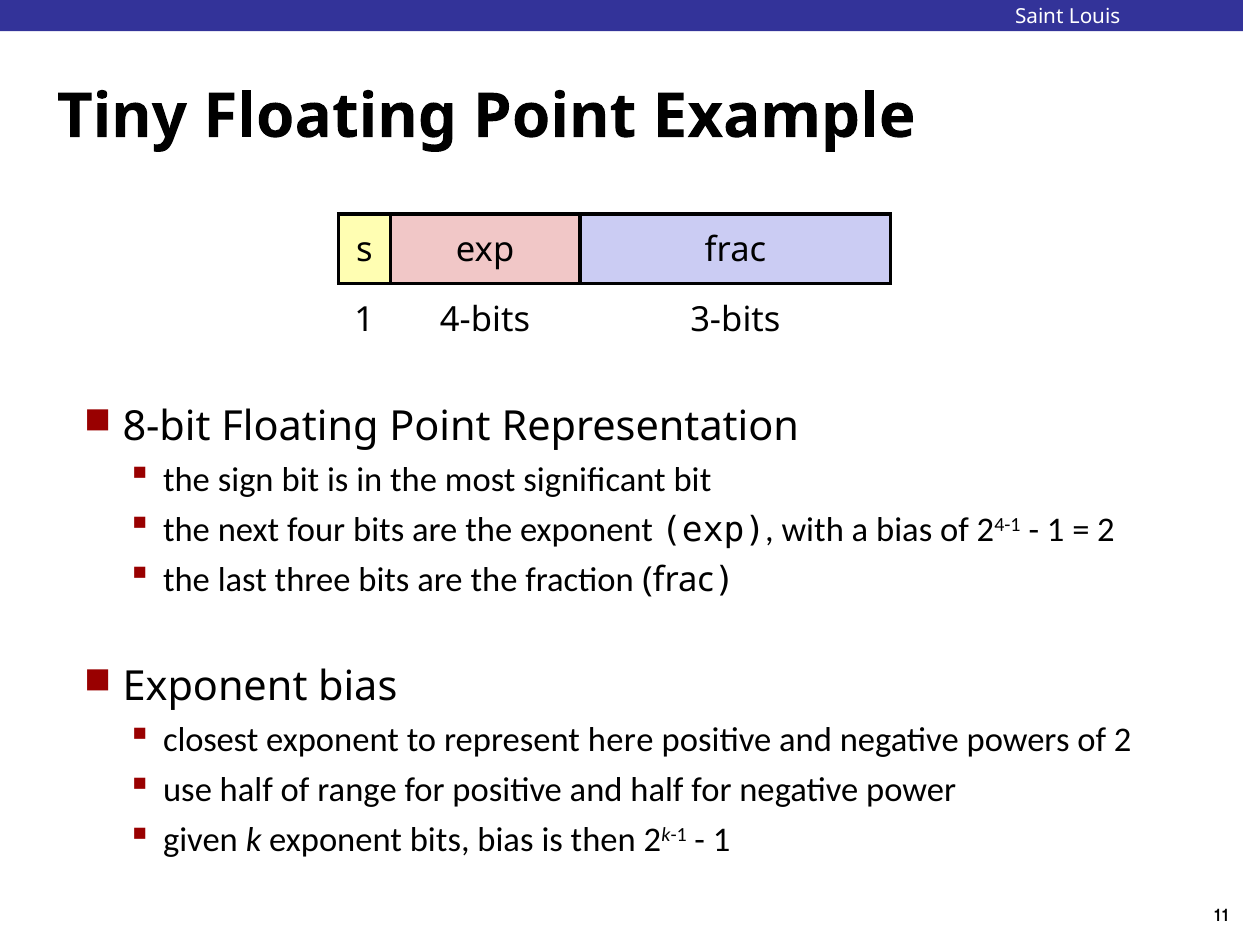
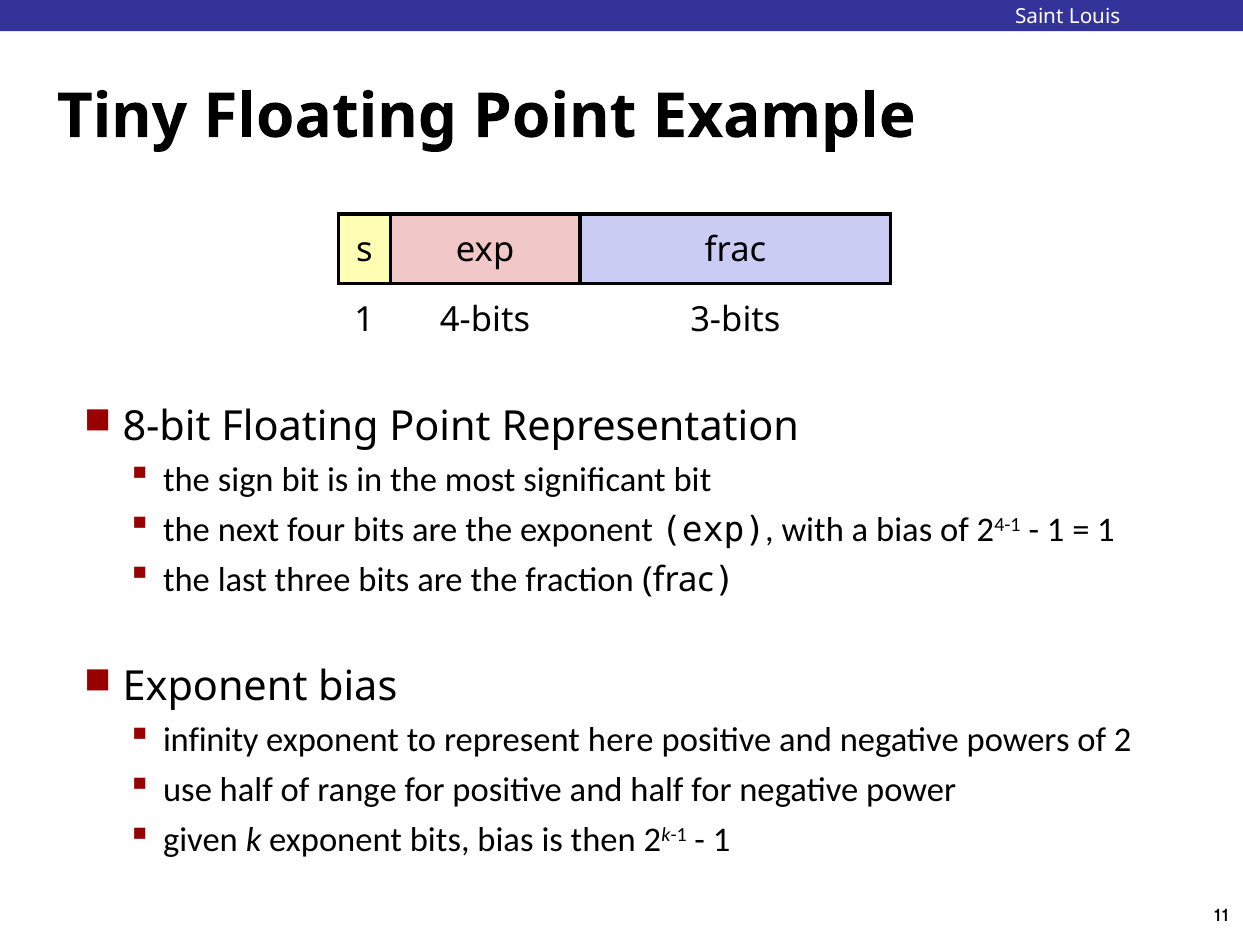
2 at (1106, 530): 2 -> 1
closest: closest -> infinity
